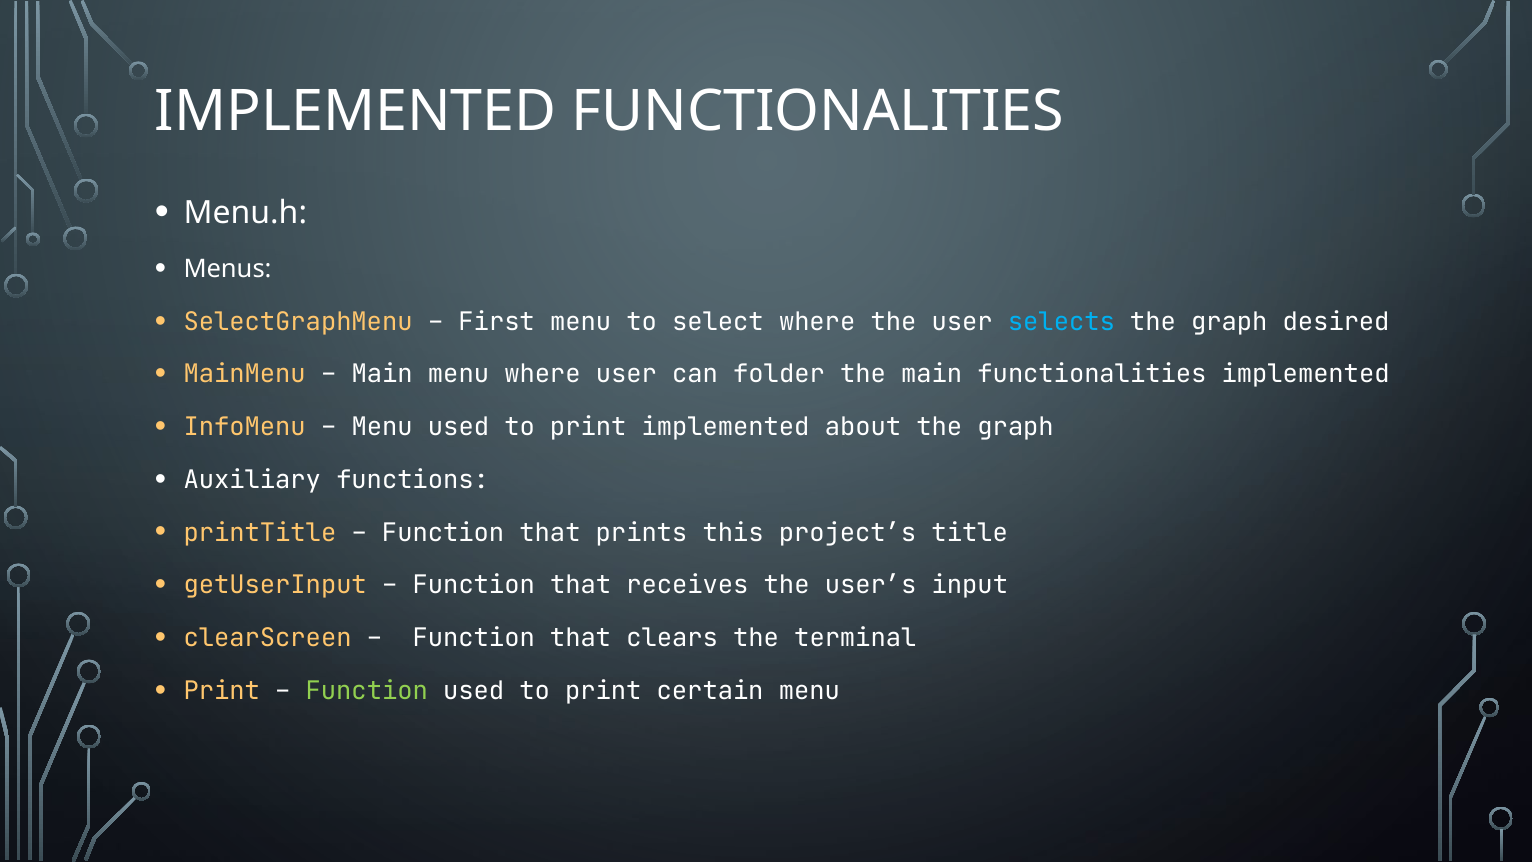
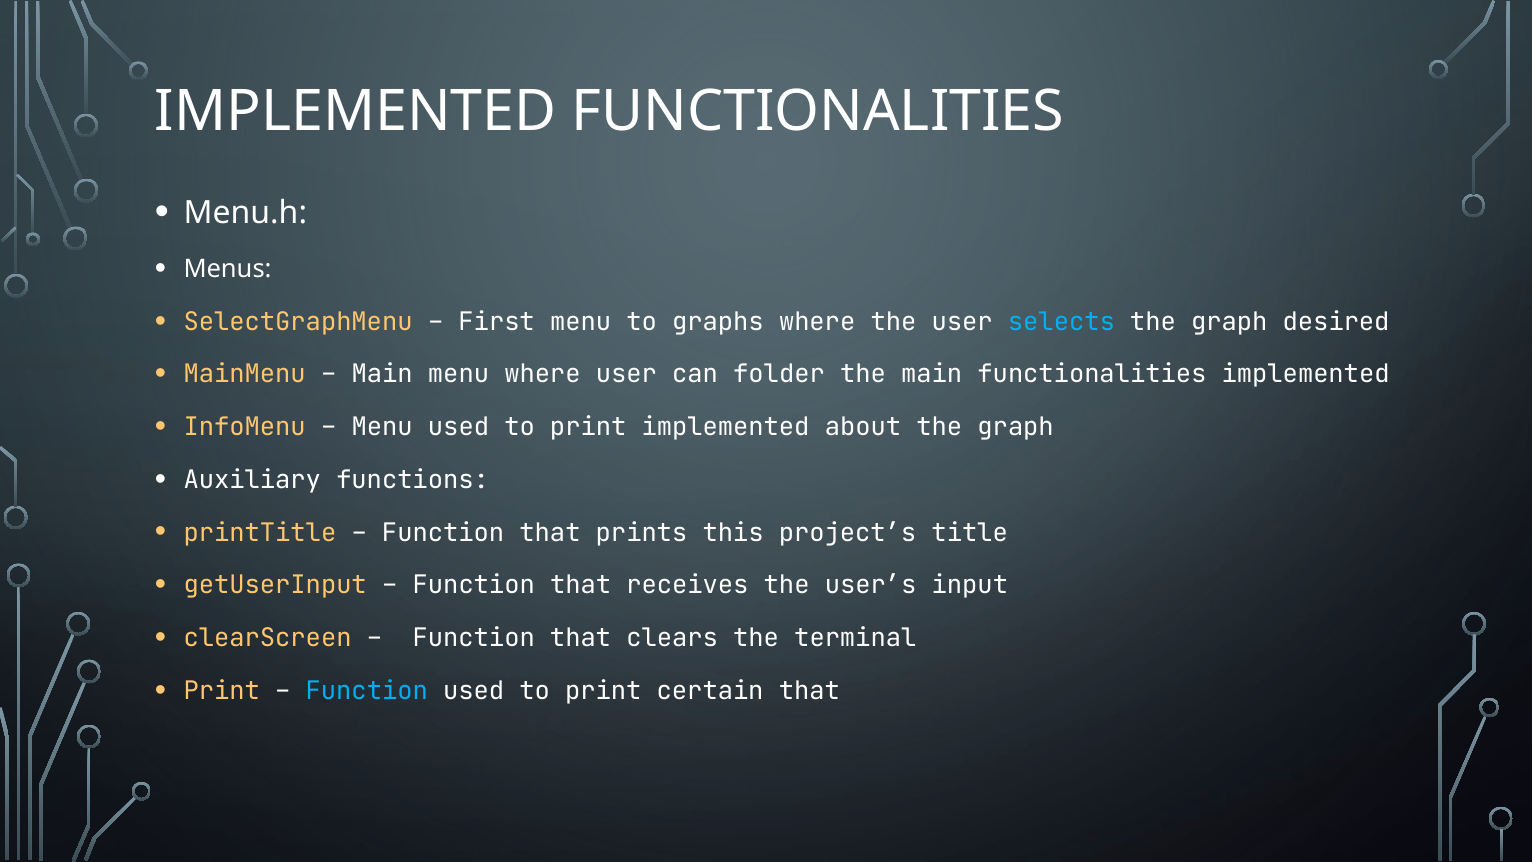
select: select -> graphs
Function at (367, 691) colour: light green -> light blue
certain menu: menu -> that
